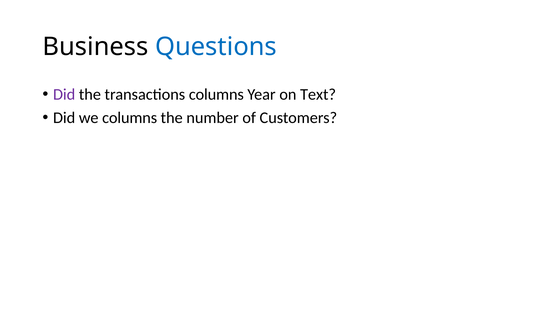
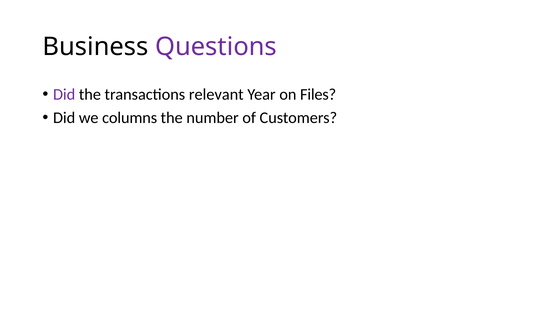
Questions colour: blue -> purple
transactions columns: columns -> relevant
Text: Text -> Files
